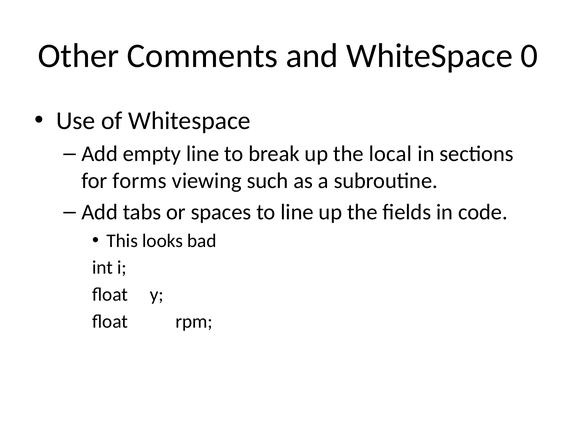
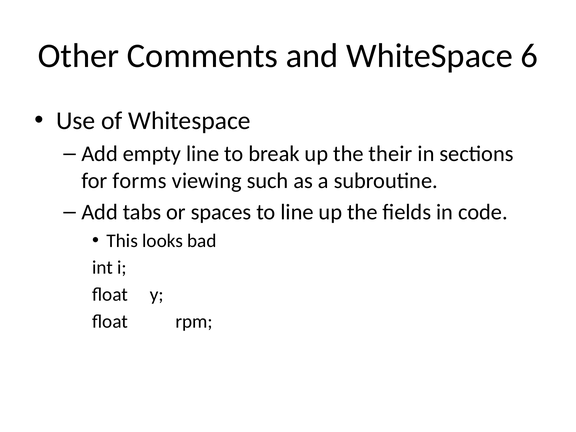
0: 0 -> 6
local: local -> their
